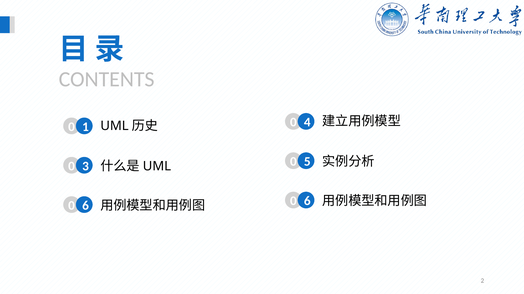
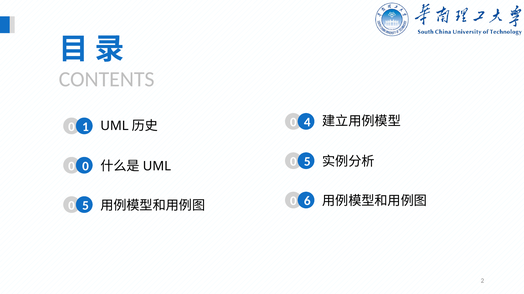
0 3: 3 -> 0
6 at (86, 206): 6 -> 5
